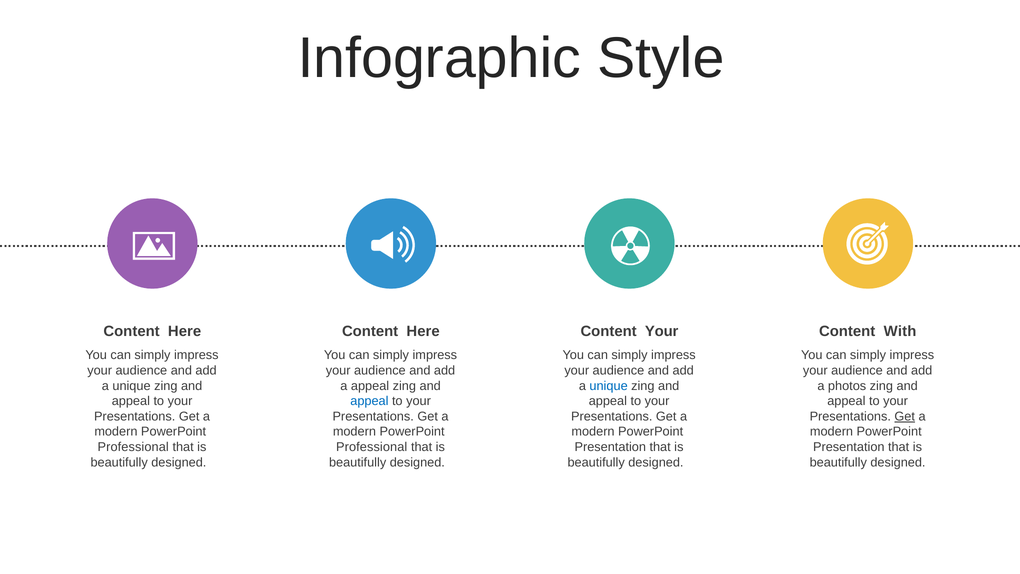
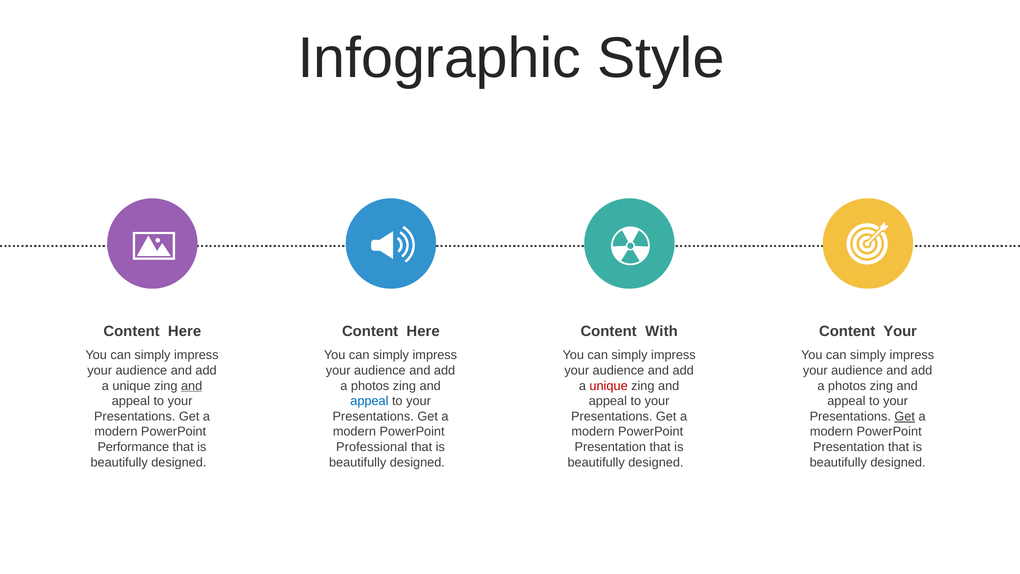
Content Your: Your -> With
Content With: With -> Your
and at (192, 386) underline: none -> present
appeal at (370, 386): appeal -> photos
unique at (609, 386) colour: blue -> red
Professional at (133, 447): Professional -> Performance
